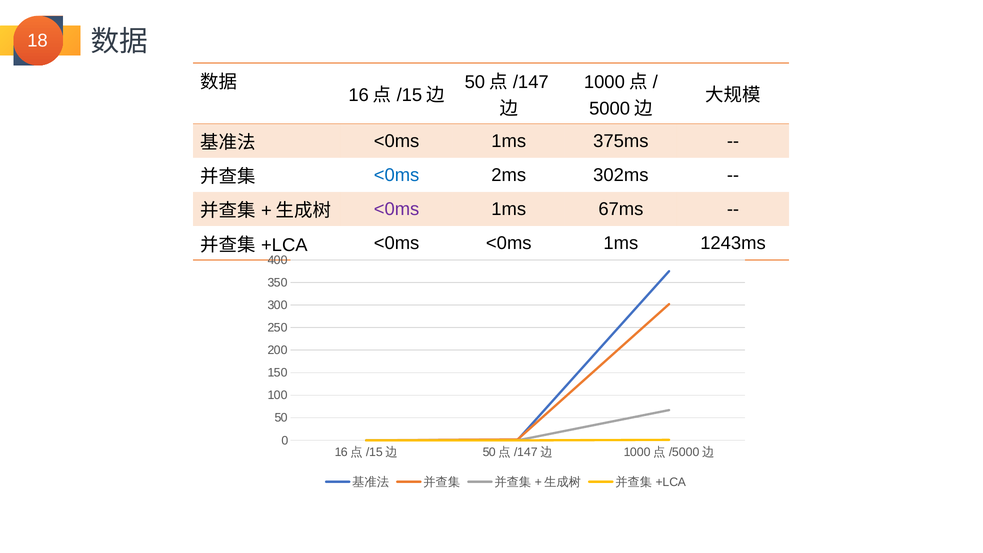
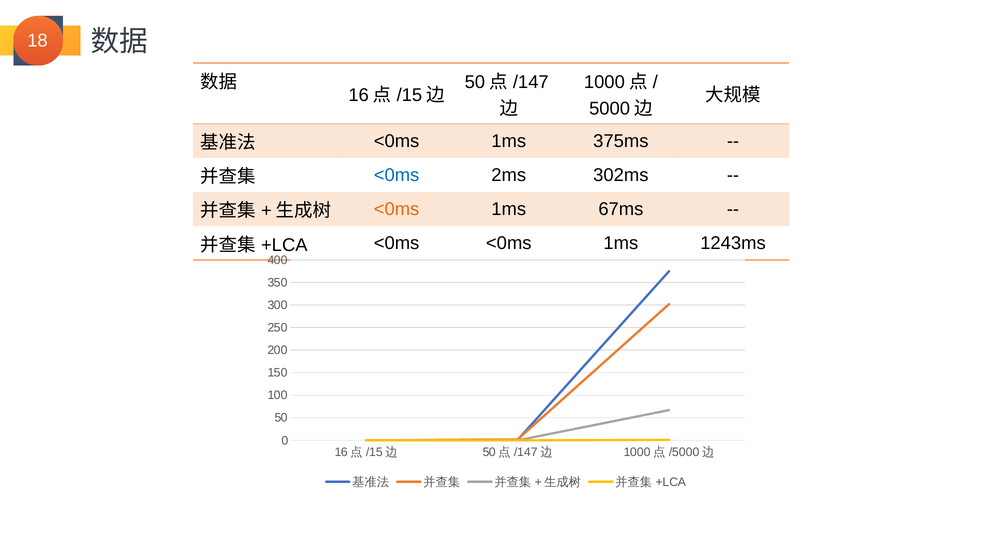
<0ms at (397, 209) colour: purple -> orange
